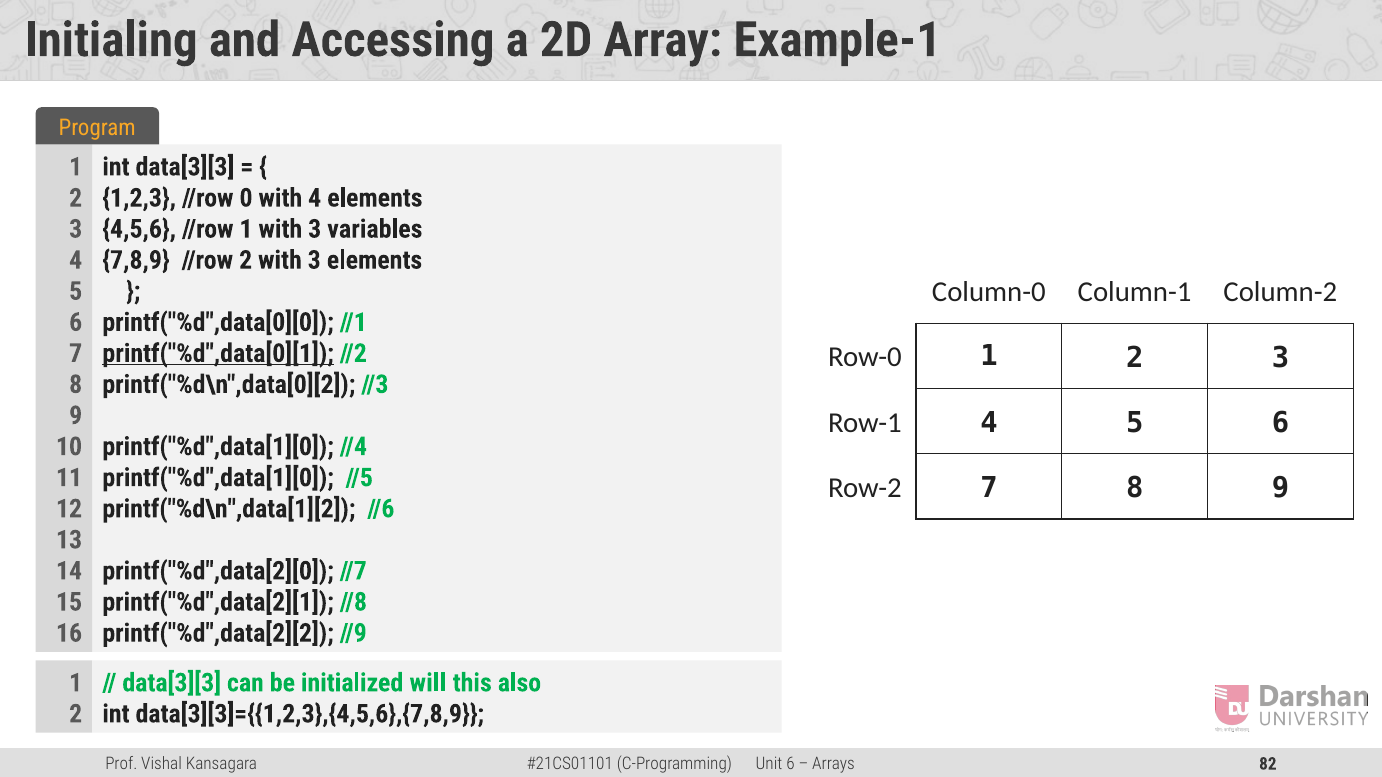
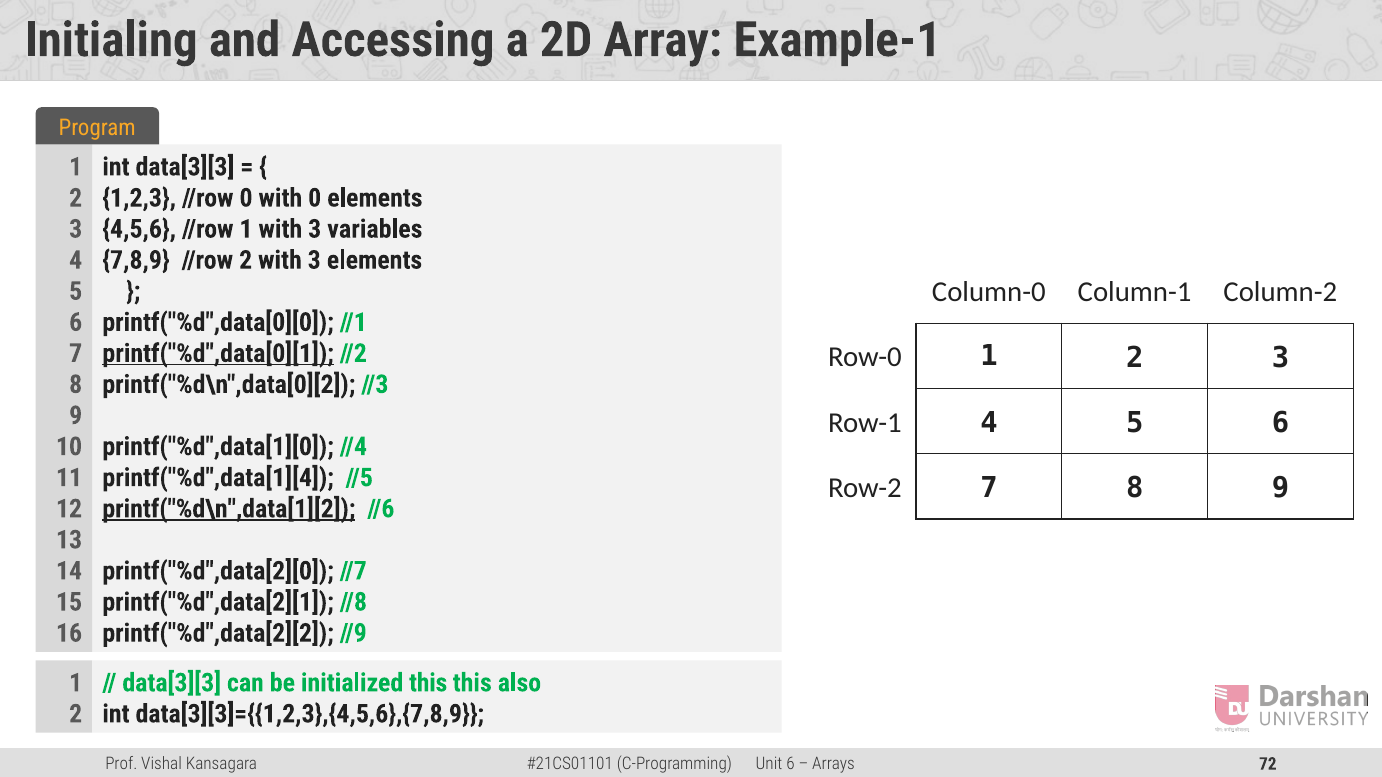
with 4: 4 -> 0
printf("%d",data[1][0 at (218, 478): printf("%d",data[1][0 -> printf("%d",data[1][4
printf("%d\n",data[1][2 underline: none -> present
initialized will: will -> this
82: 82 -> 72
